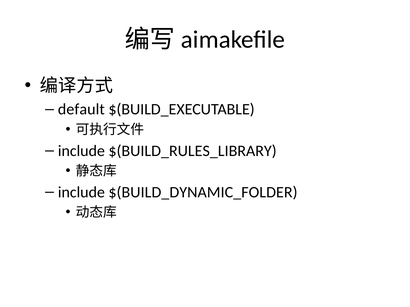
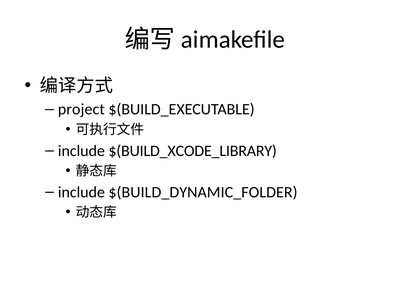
default: default -> project
$(BUILD_RULES_LIBRARY: $(BUILD_RULES_LIBRARY -> $(BUILD_XCODE_LIBRARY
